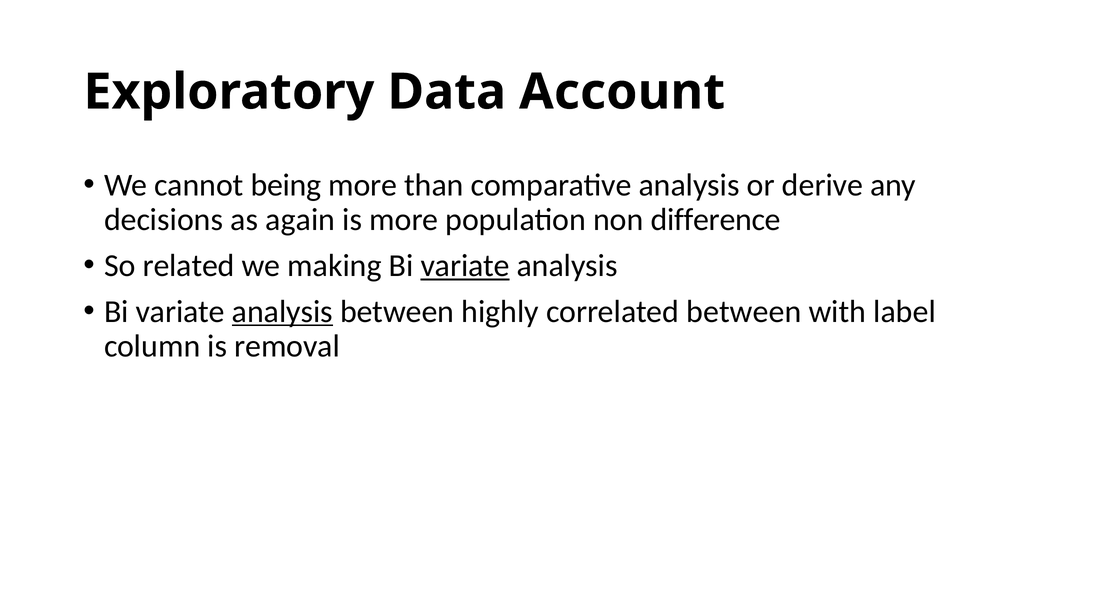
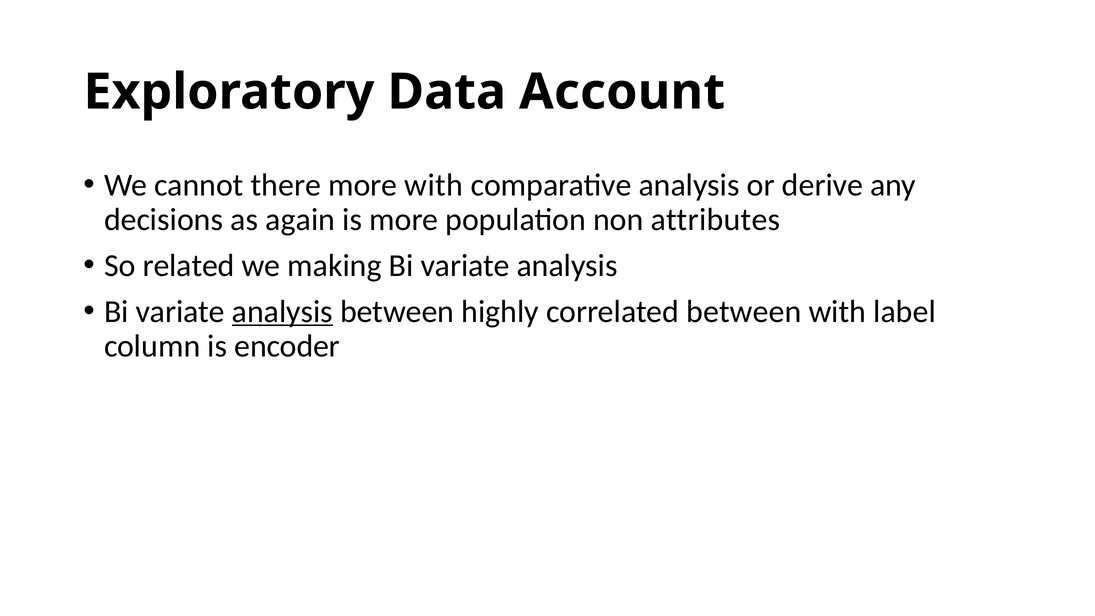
being: being -> there
more than: than -> with
difference: difference -> attributes
variate at (465, 266) underline: present -> none
removal: removal -> encoder
